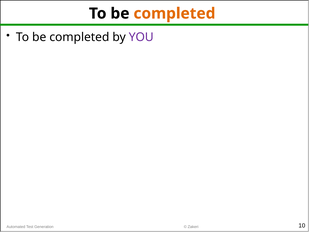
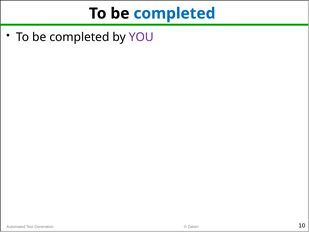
completed at (174, 13) colour: orange -> blue
